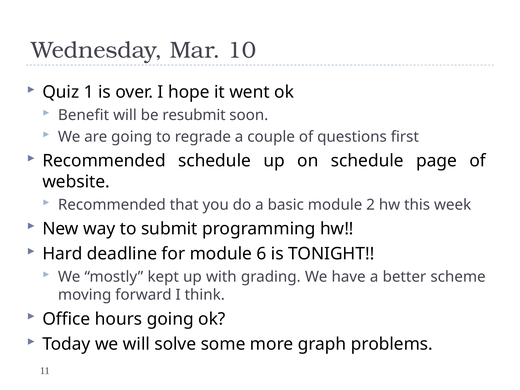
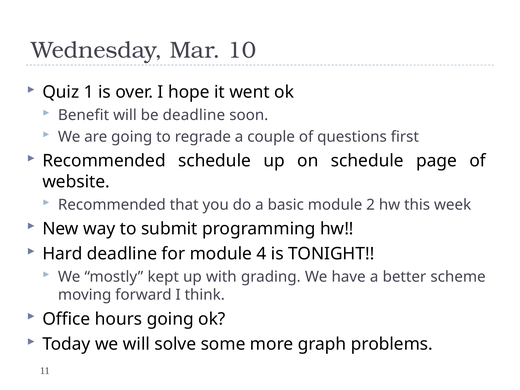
be resubmit: resubmit -> deadline
6: 6 -> 4
